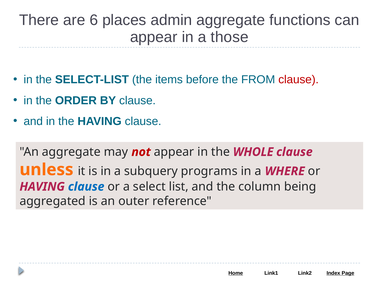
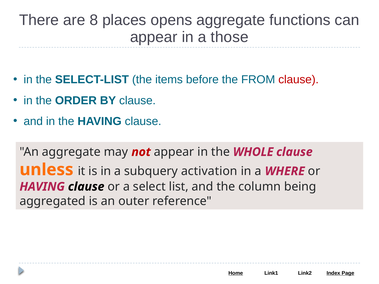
6: 6 -> 8
admin: admin -> opens
programs: programs -> activation
clause at (86, 187) colour: blue -> black
